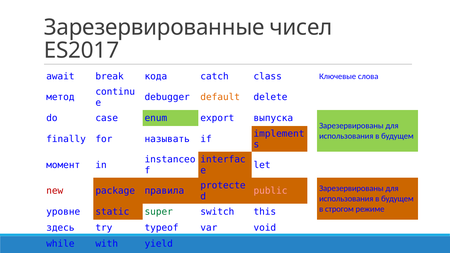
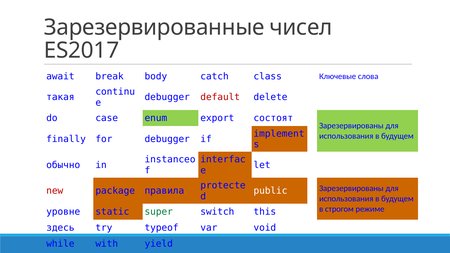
кода: кода -> body
метод: метод -> такая
default colour: orange -> red
выпуска: выпуска -> состоят
for называть: называть -> debugger
момент: момент -> обычно
public colour: pink -> white
